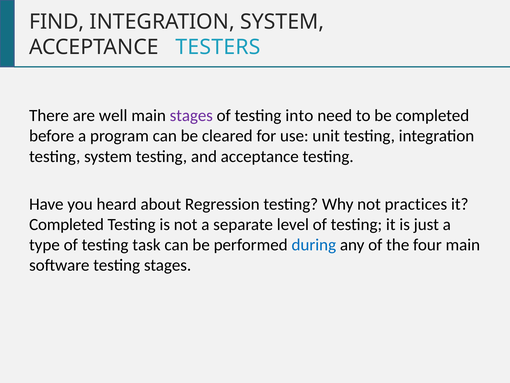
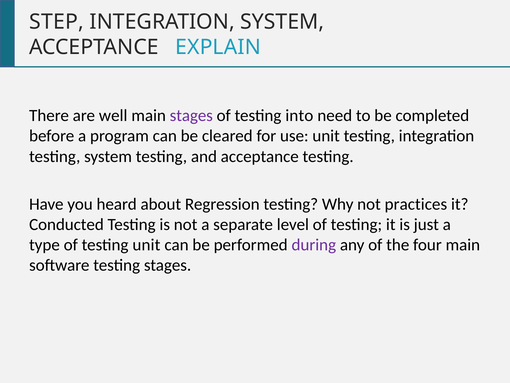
FIND: FIND -> STEP
TESTERS: TESTERS -> EXPLAIN
Completed at (66, 224): Completed -> Conducted
testing task: task -> unit
during colour: blue -> purple
